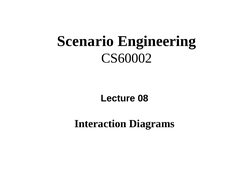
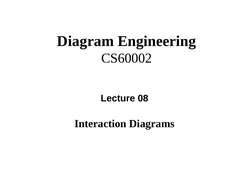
Scenario: Scenario -> Diagram
